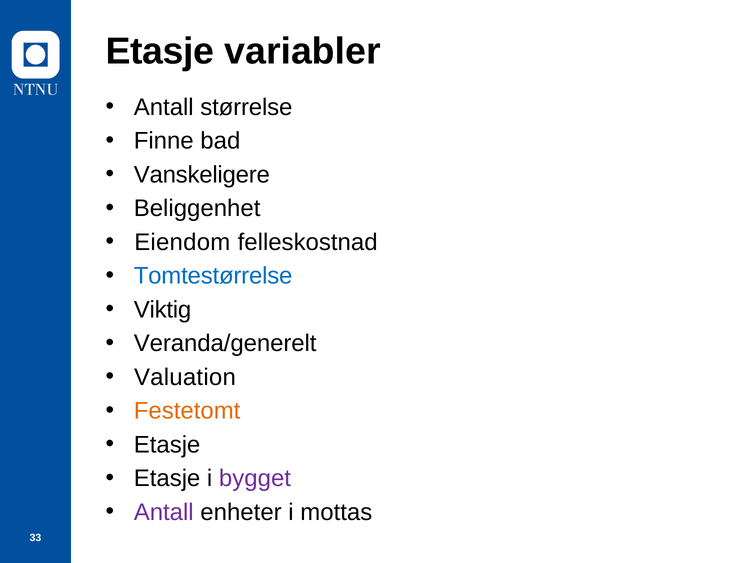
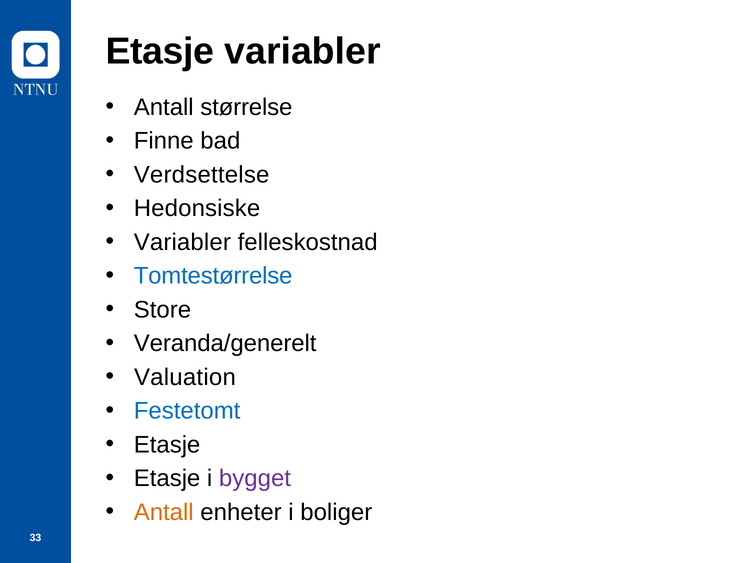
Vanskeligere: Vanskeligere -> Verdsettelse
Beliggenhet: Beliggenhet -> Hedonsiske
Eiendom at (182, 242): Eiendom -> Variabler
Viktig: Viktig -> Store
Festetomt colour: orange -> blue
Antall at (164, 512) colour: purple -> orange
mottas: mottas -> boliger
